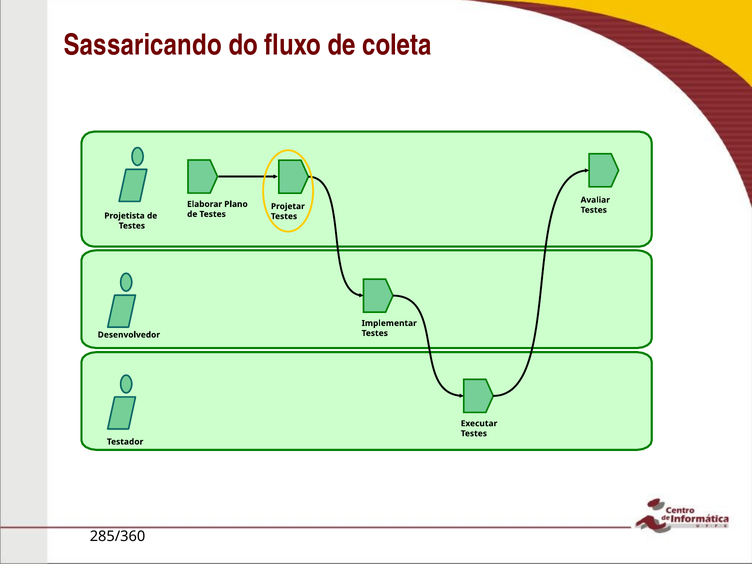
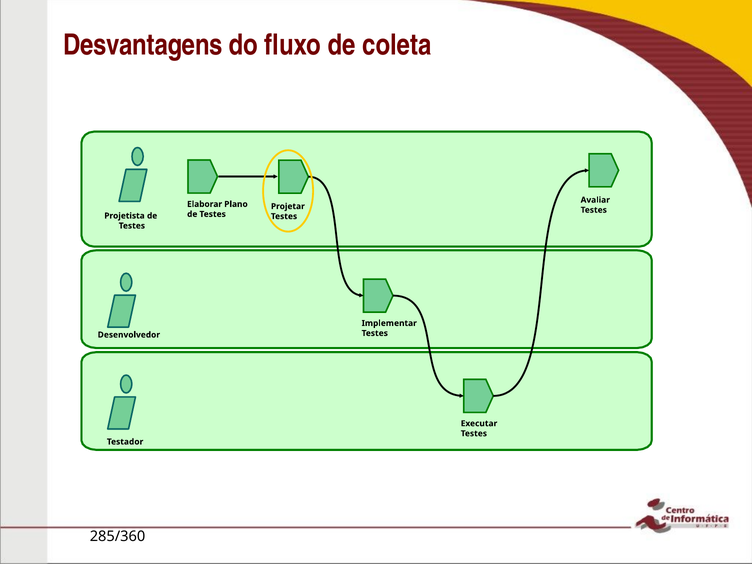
Sassaricando: Sassaricando -> Desvantagens
